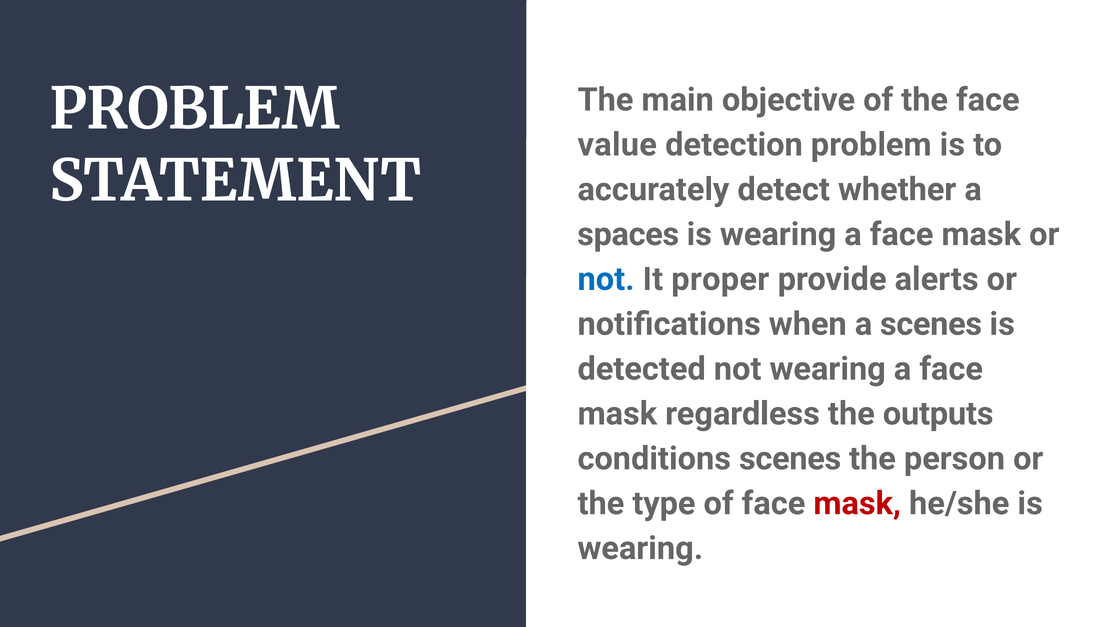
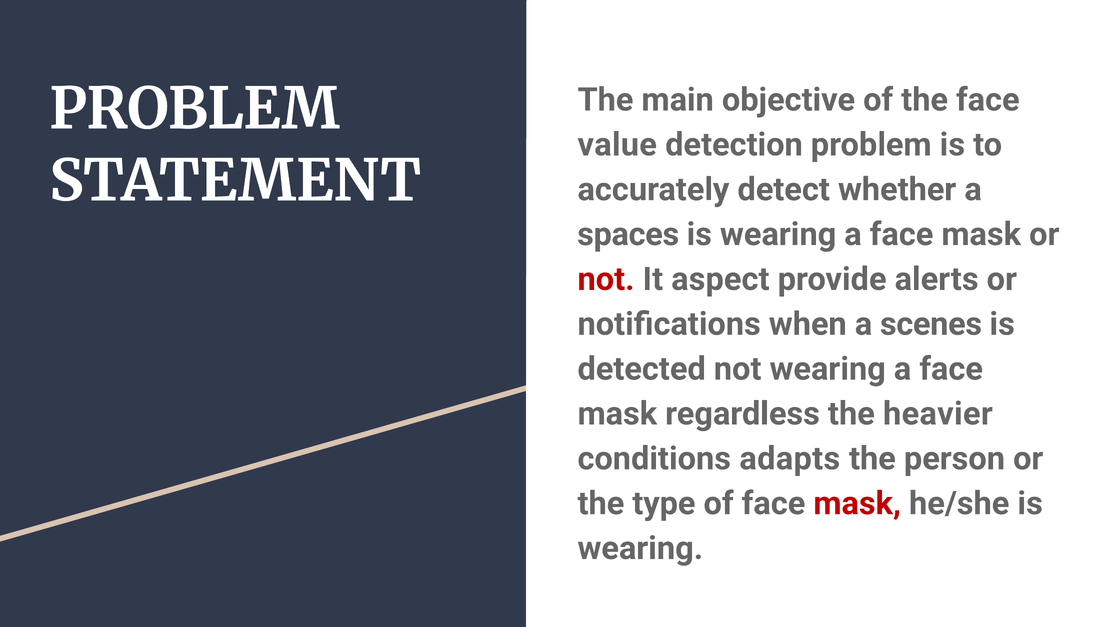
not at (606, 279) colour: blue -> red
proper: proper -> aspect
outputs: outputs -> heavier
conditions scenes: scenes -> adapts
